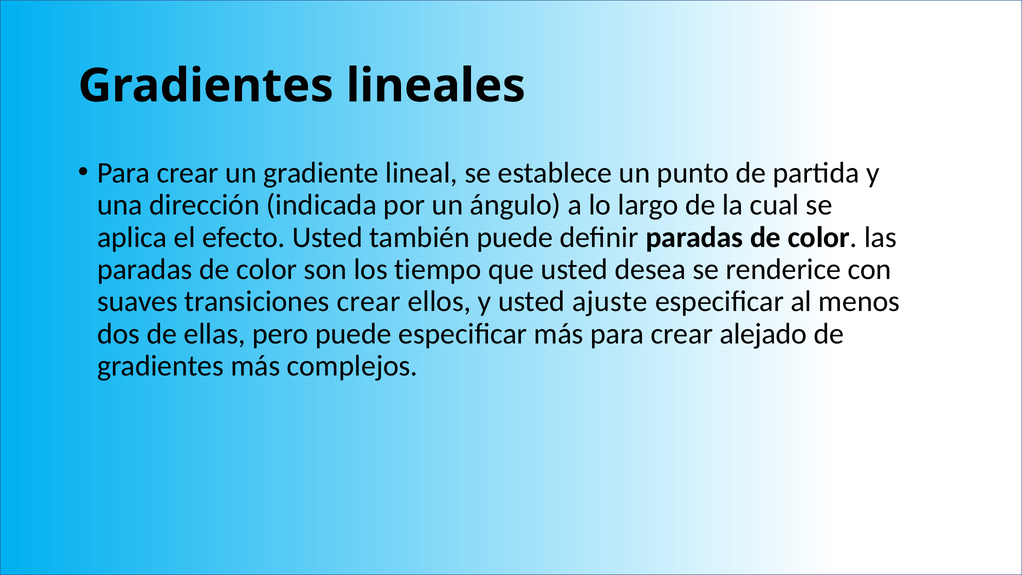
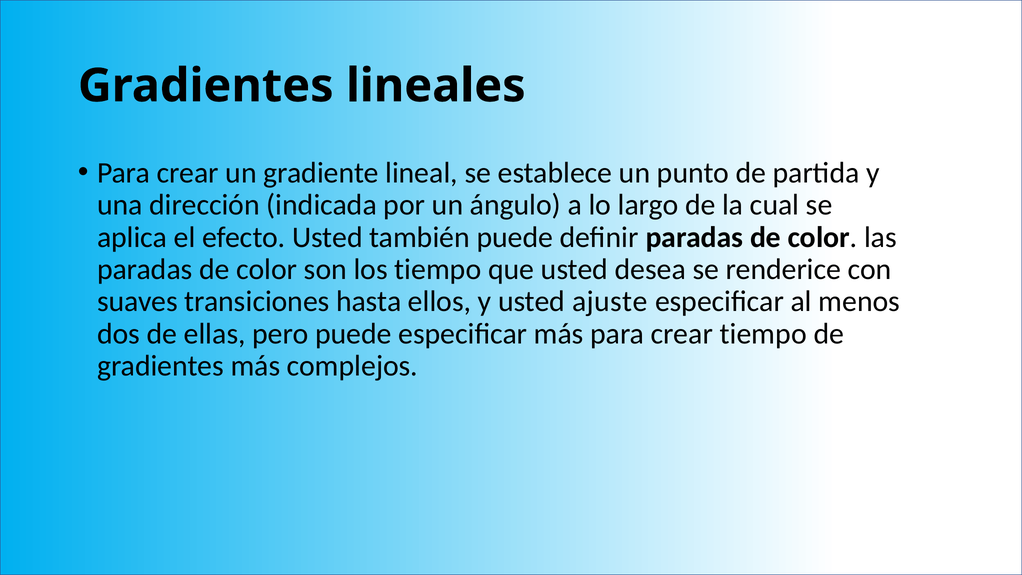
transiciones crear: crear -> hasta
crear alejado: alejado -> tiempo
